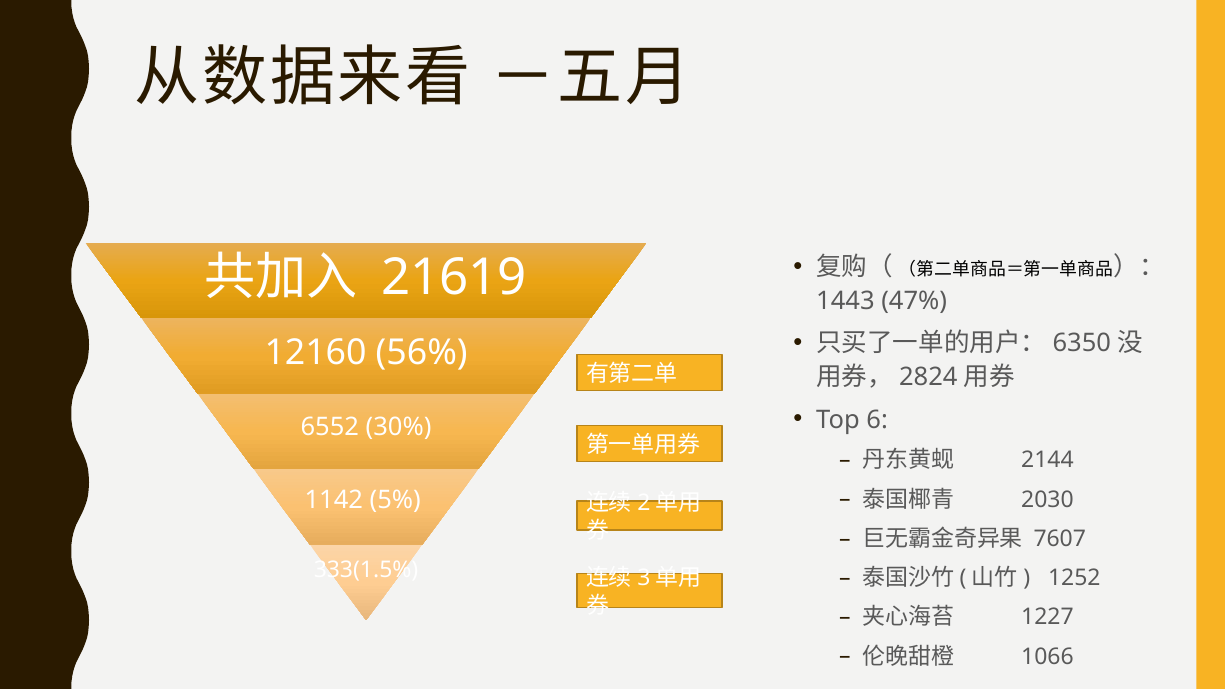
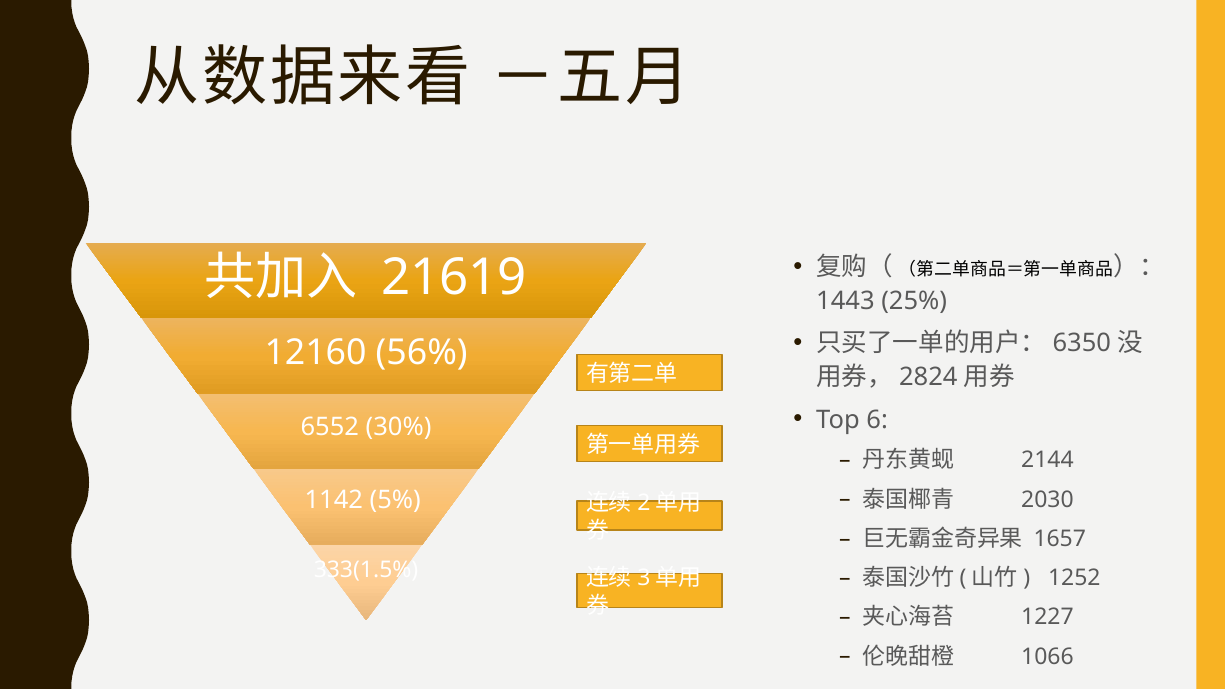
47%: 47% -> 25%
7607: 7607 -> 1657
